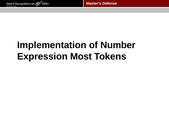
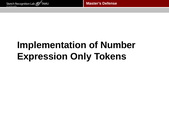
Most: Most -> Only
